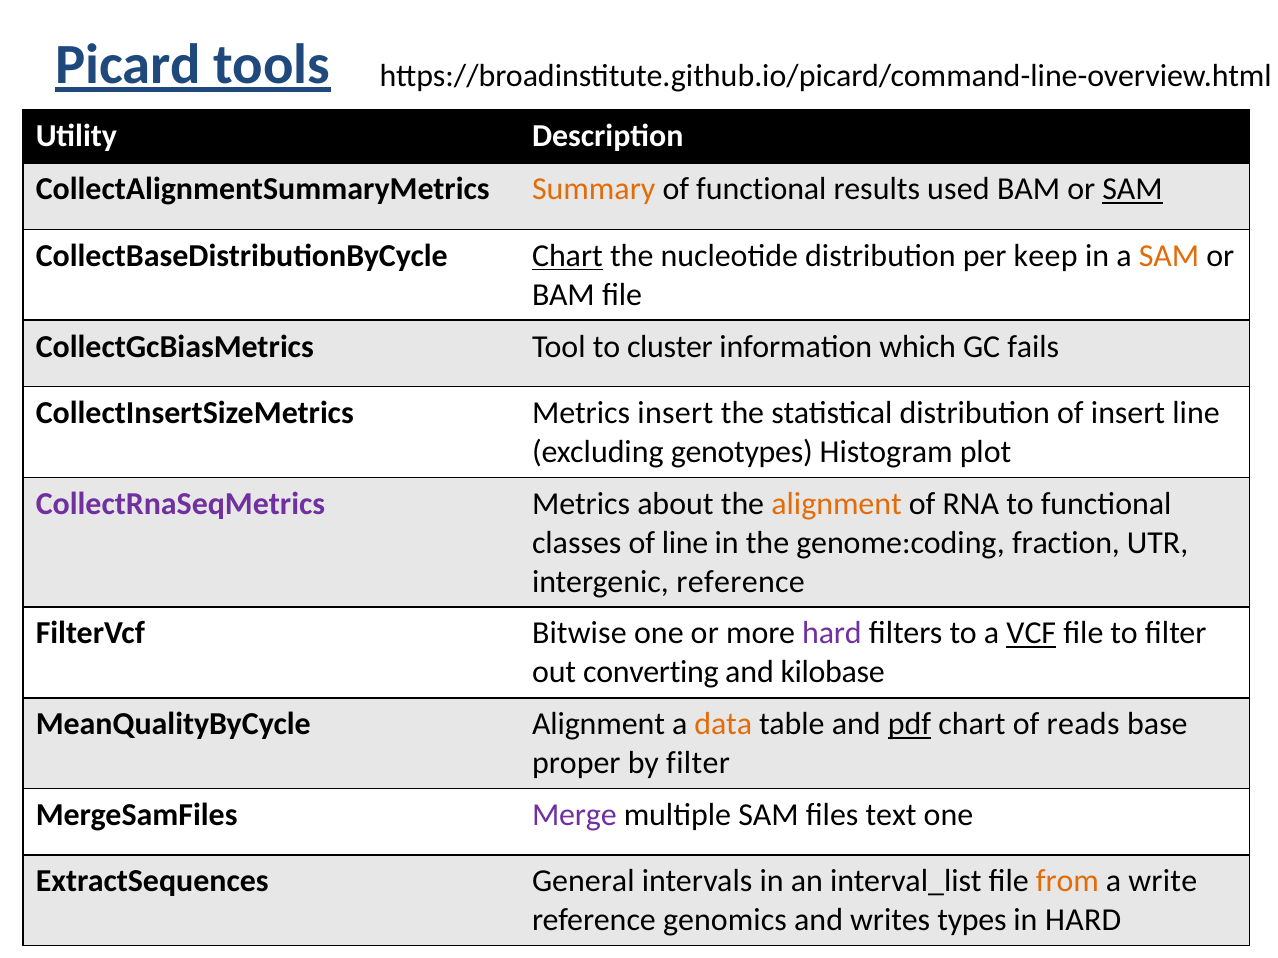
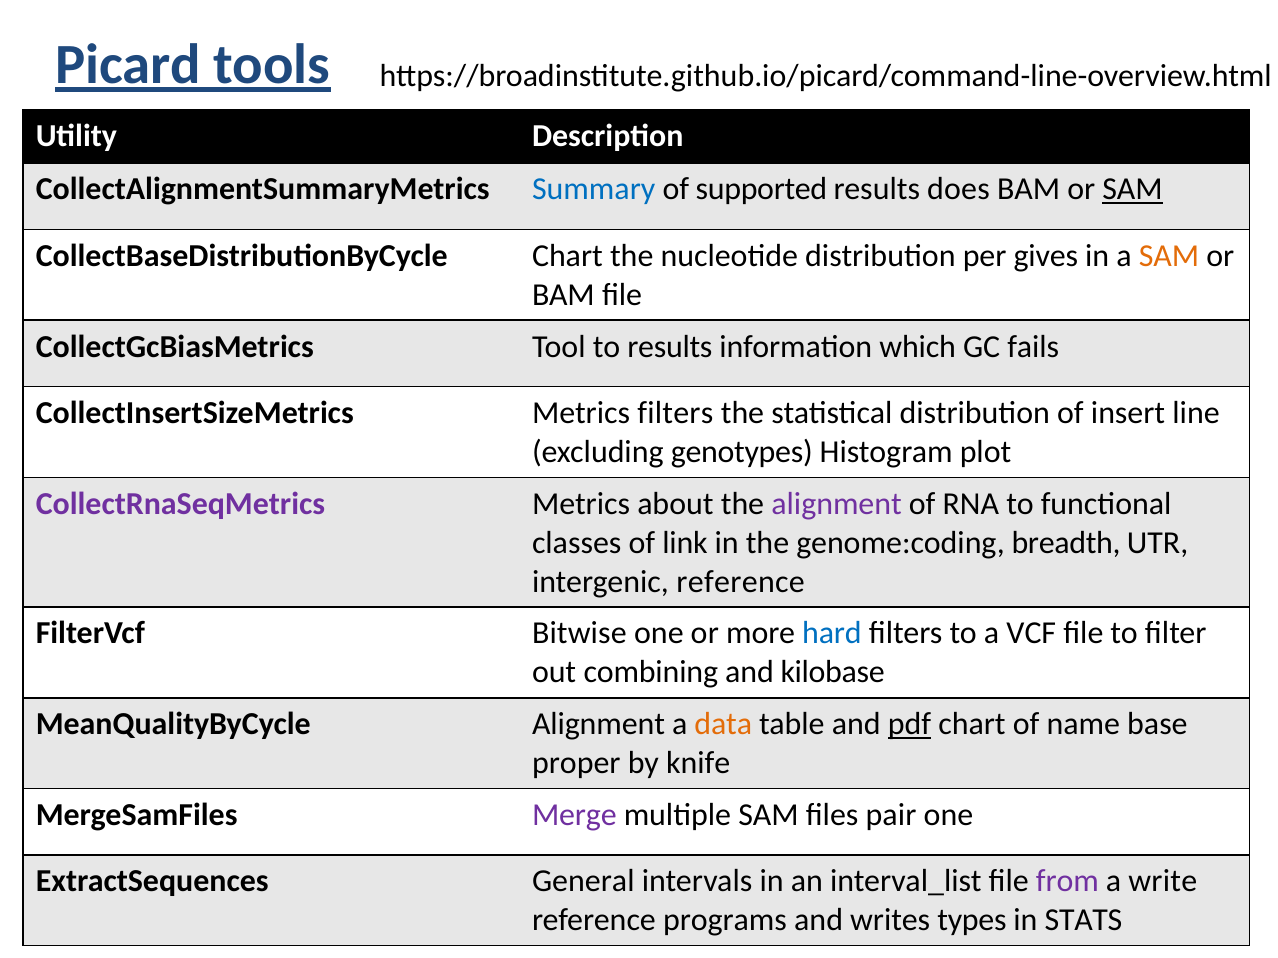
Summary colour: orange -> blue
of functional: functional -> supported
used: used -> does
Chart at (567, 256) underline: present -> none
keep: keep -> gives
to cluster: cluster -> results
Metrics insert: insert -> filters
alignment at (837, 504) colour: orange -> purple
of line: line -> link
fraction: fraction -> breadth
hard at (832, 634) colour: purple -> blue
VCF underline: present -> none
converting: converting -> combining
reads: reads -> name
by filter: filter -> knife
text: text -> pair
from colour: orange -> purple
genomics: genomics -> programs
in HARD: HARD -> STATS
